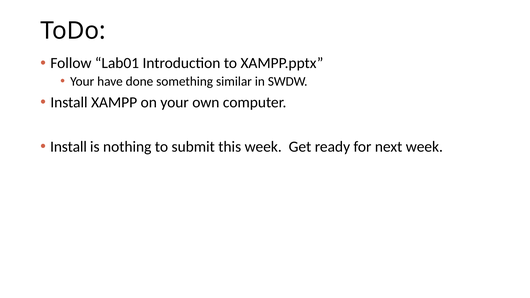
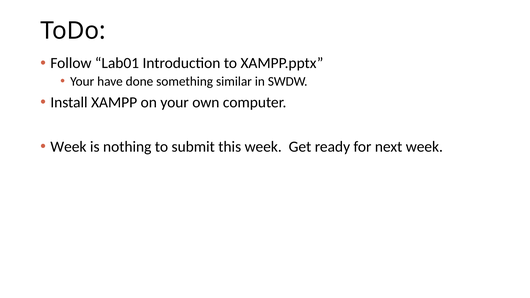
Install at (69, 147): Install -> Week
